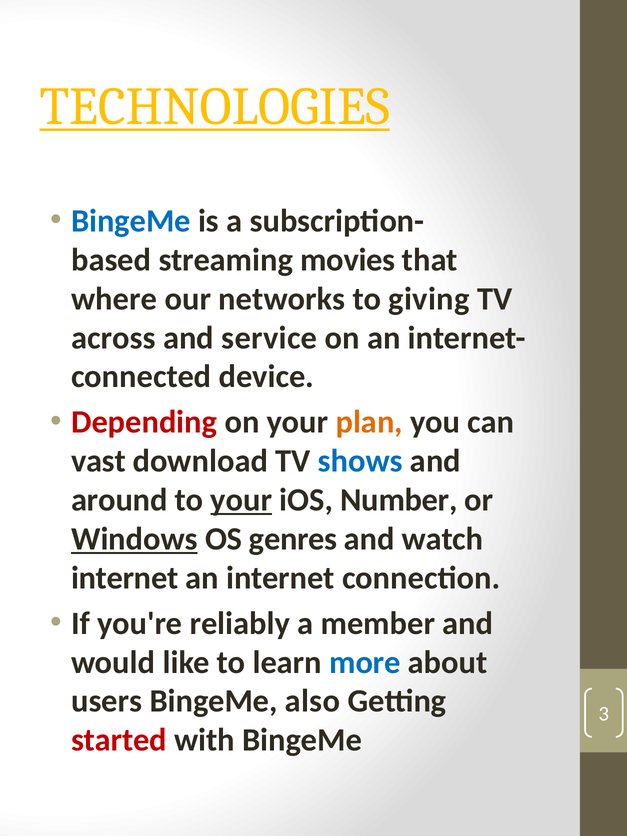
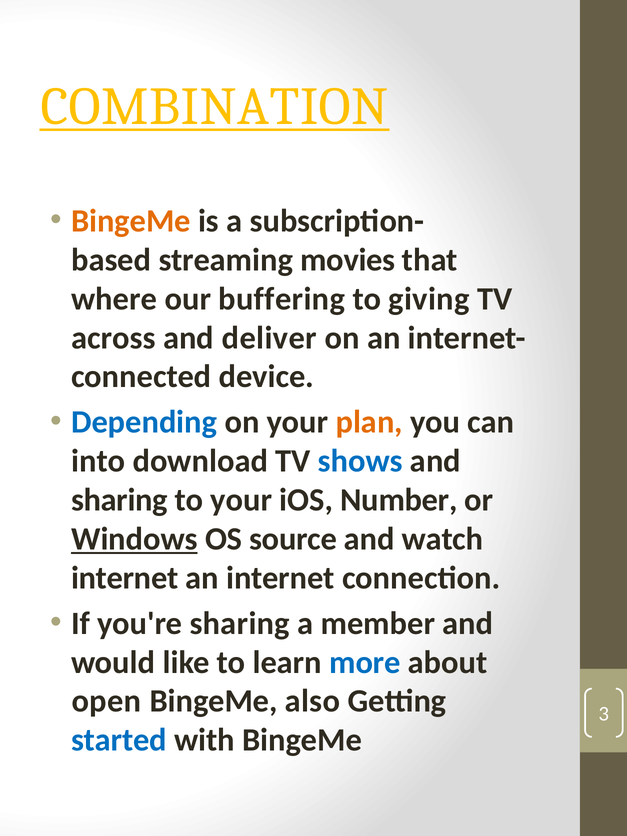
TECHNOLOGIES: TECHNOLOGIES -> COMBINATION
BingeMe at (131, 221) colour: blue -> orange
networks: networks -> buffering
service: service -> deliver
Depending colour: red -> blue
vast: vast -> into
around at (119, 500): around -> sharing
your at (241, 500) underline: present -> none
genres: genres -> source
you're reliably: reliably -> sharing
users: users -> open
started colour: red -> blue
